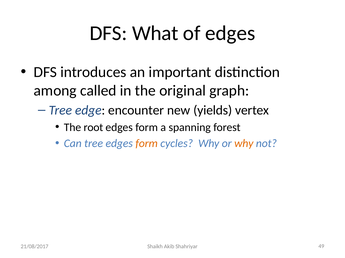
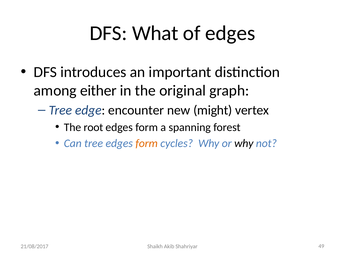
called: called -> either
yields: yields -> might
why at (244, 144) colour: orange -> black
